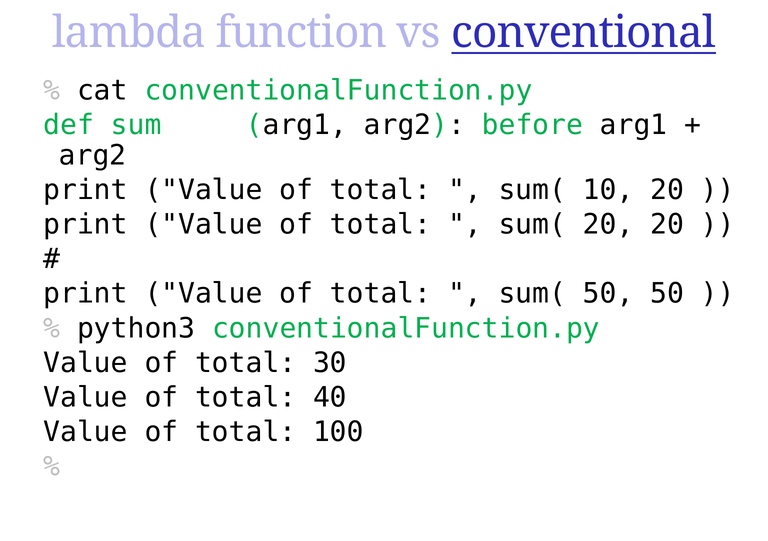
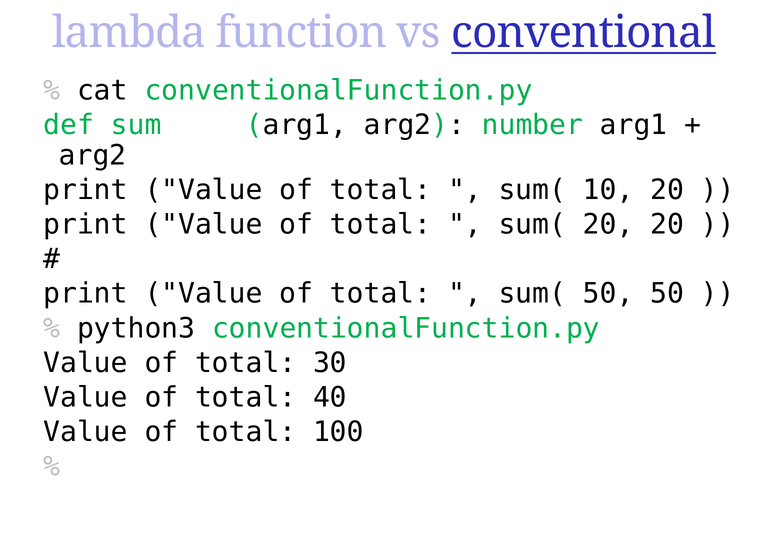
before: before -> number
